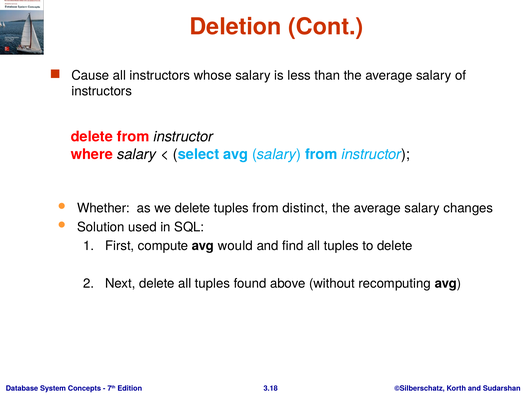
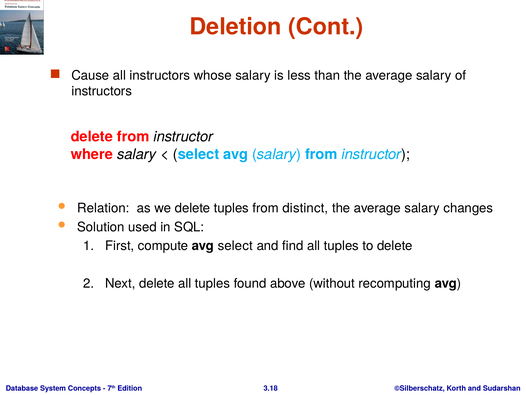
Whether: Whether -> Relation
avg would: would -> select
